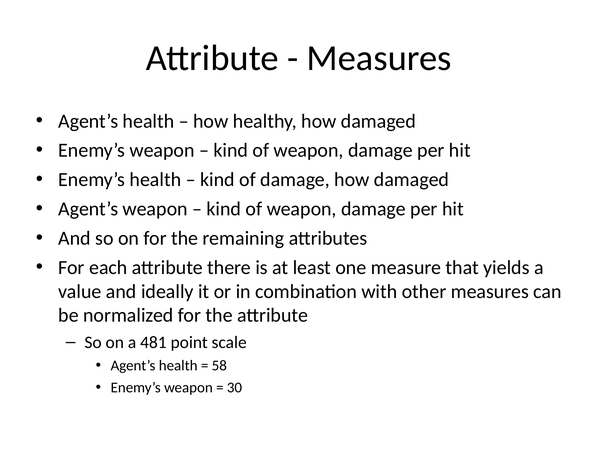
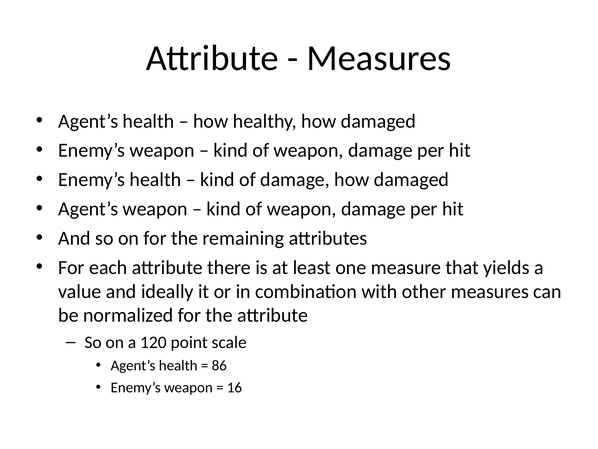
481: 481 -> 120
58: 58 -> 86
30: 30 -> 16
